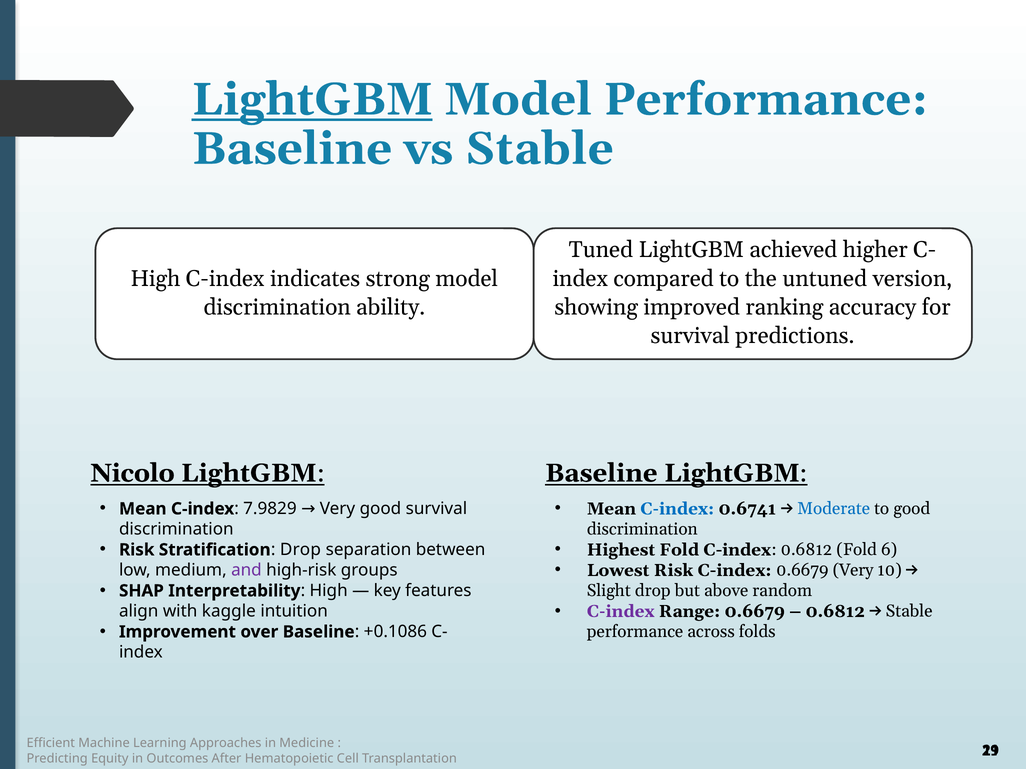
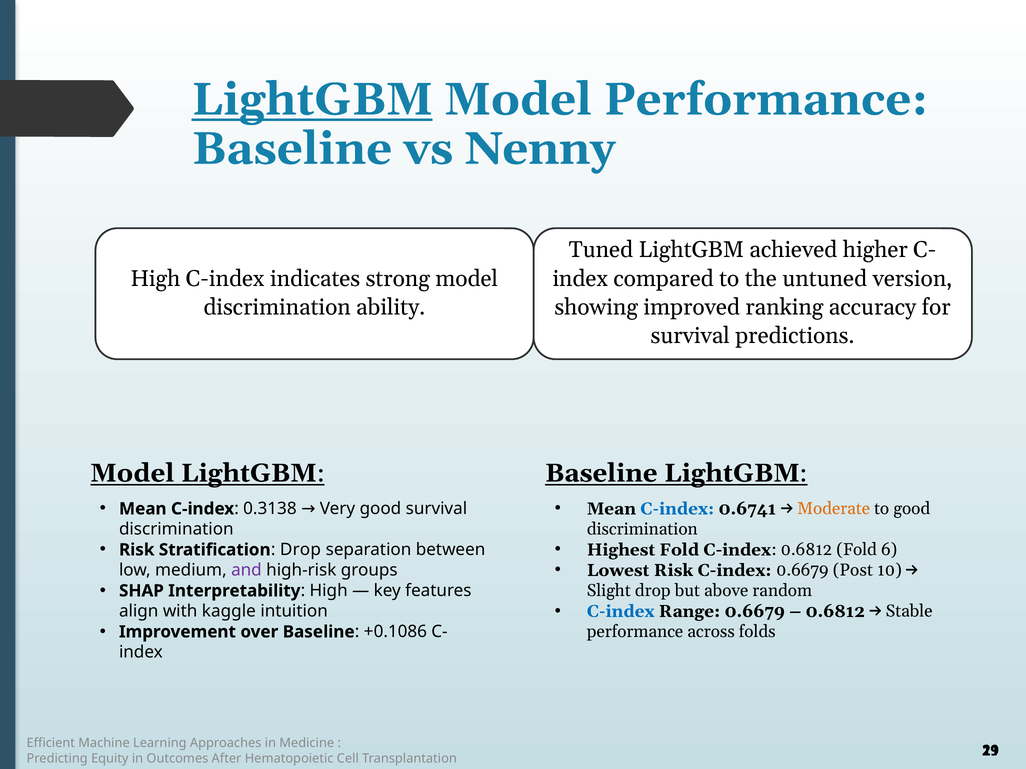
vs Stable: Stable -> Nenny
Nicolo at (133, 473): Nicolo -> Model
7.9829: 7.9829 -> 0.3138
Moderate colour: blue -> orange
0.6679 Very: Very -> Post
C-index at (621, 612) colour: purple -> blue
